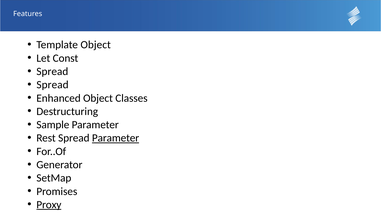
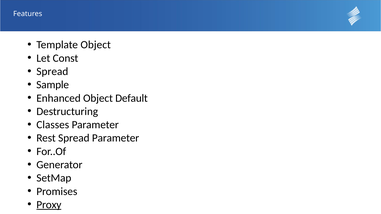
Spread at (53, 85): Spread -> Sample
Classes: Classes -> Default
Sample: Sample -> Classes
Parameter at (116, 138) underline: present -> none
